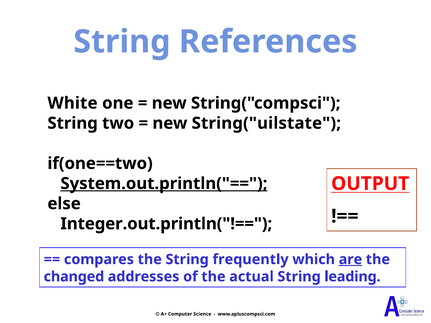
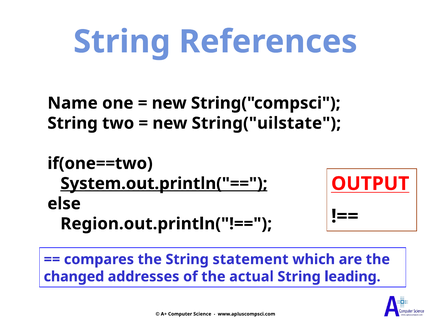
White: White -> Name
Integer.out.println("!==: Integer.out.println("!== -> Region.out.println("!==
frequently: frequently -> statement
are underline: present -> none
